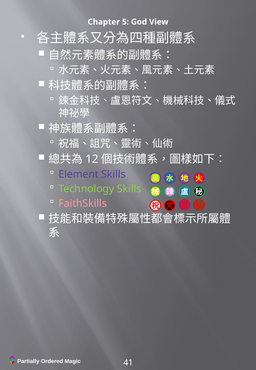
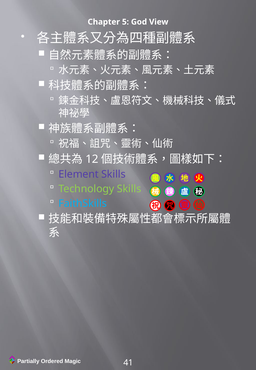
FaithSkills colour: pink -> light blue
